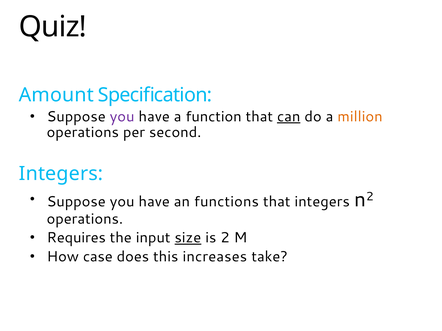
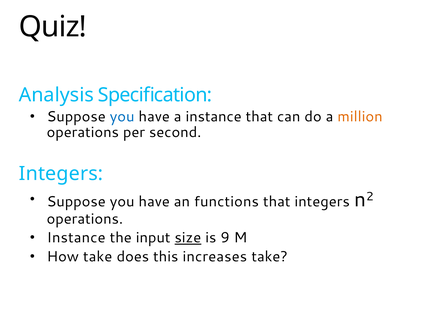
Amount: Amount -> Analysis
you at (122, 117) colour: purple -> blue
a function: function -> instance
can underline: present -> none
Requires at (76, 238): Requires -> Instance
2: 2 -> 9
How case: case -> take
